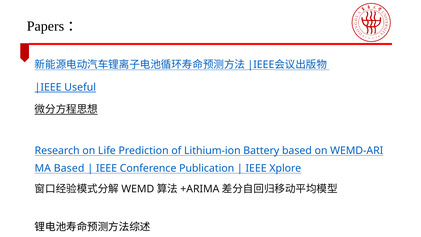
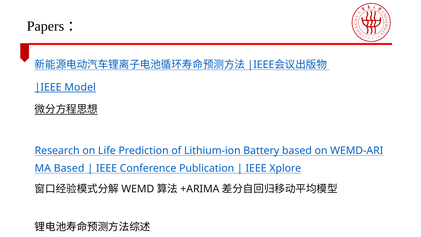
Useful: Useful -> Model
